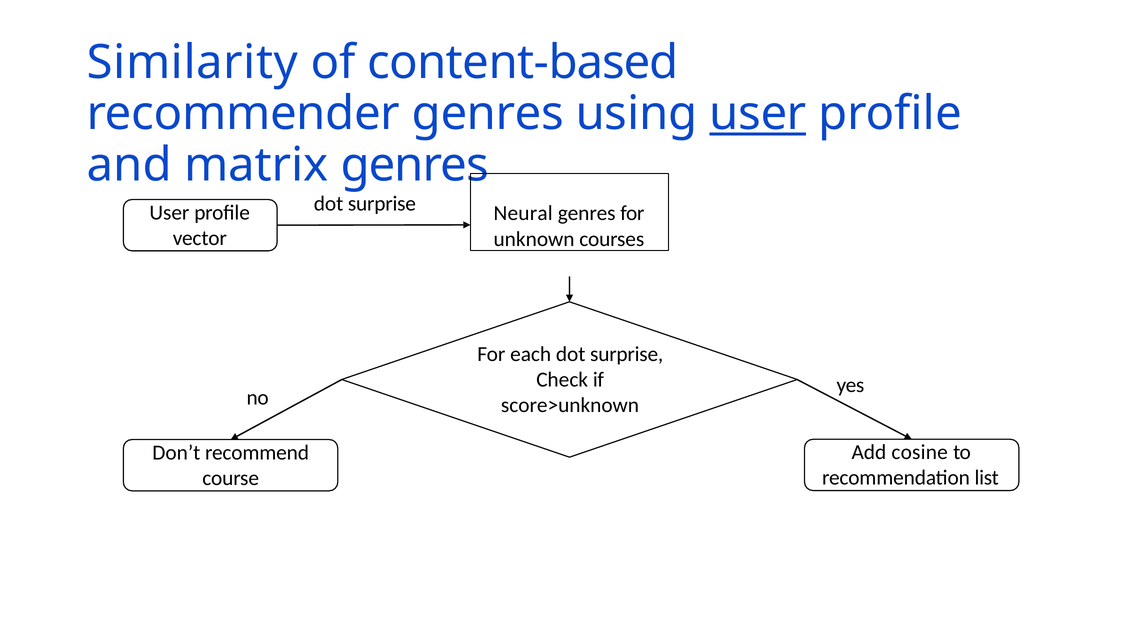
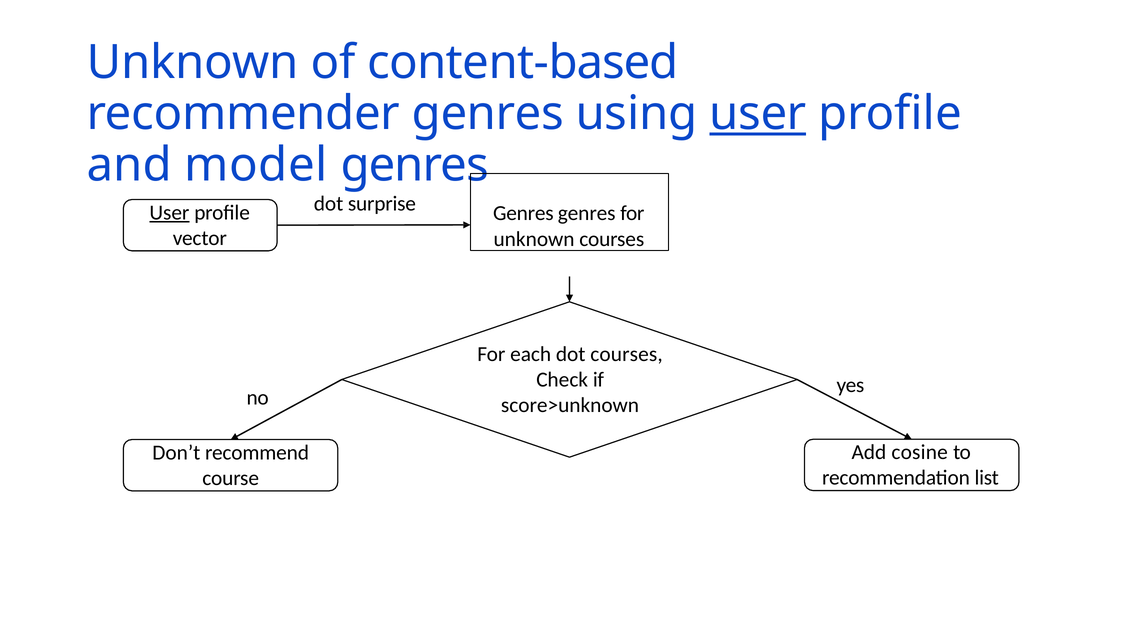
Similarity at (192, 62): Similarity -> Unknown
matrix: matrix -> model
User at (169, 212) underline: none -> present
Neural at (523, 213): Neural -> Genres
each dot surprise: surprise -> courses
